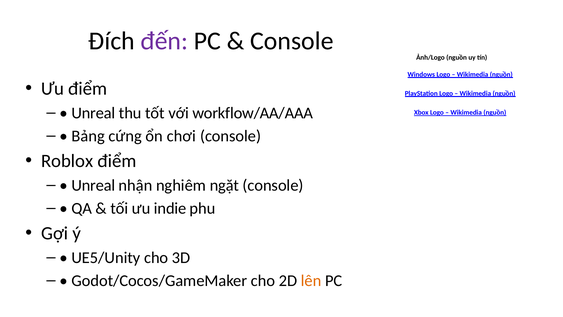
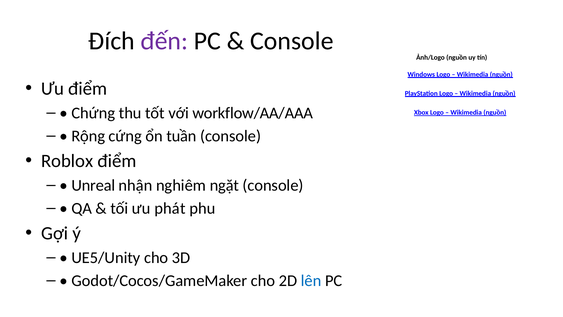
Unreal at (93, 113): Unreal -> Chứng
Bảng: Bảng -> Rộng
chơi: chơi -> tuần
indie: indie -> phát
lên colour: orange -> blue
